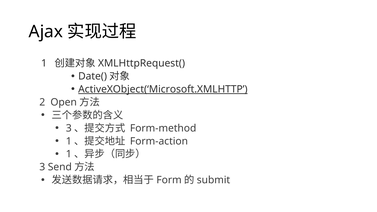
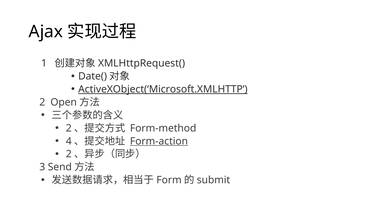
3 at (69, 128): 3 -> 2
1 at (69, 141): 1 -> 4
Form-action underline: none -> present
1 at (69, 154): 1 -> 2
